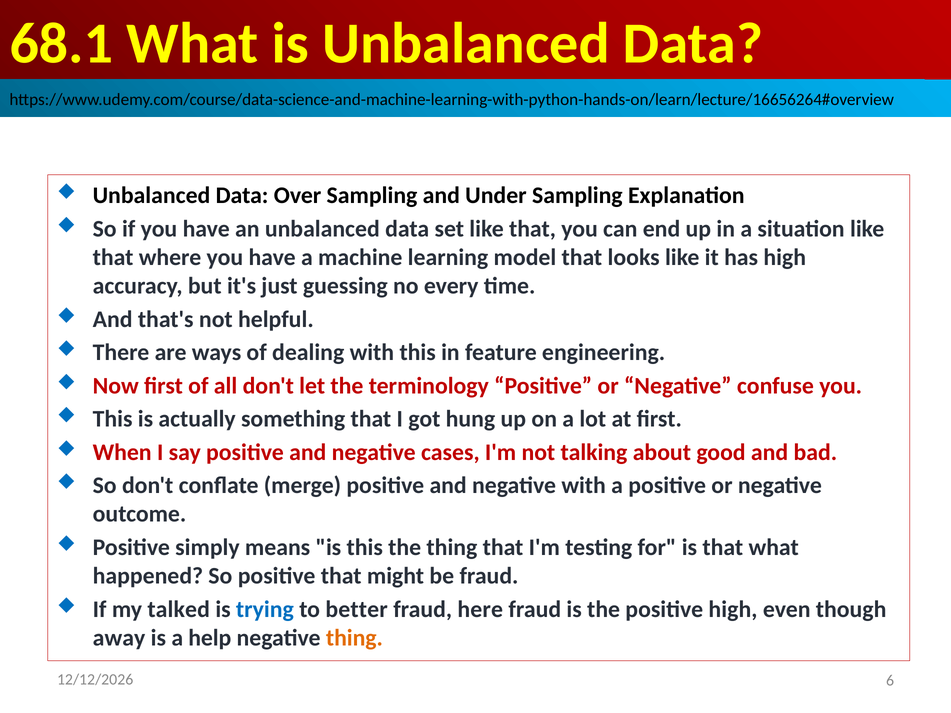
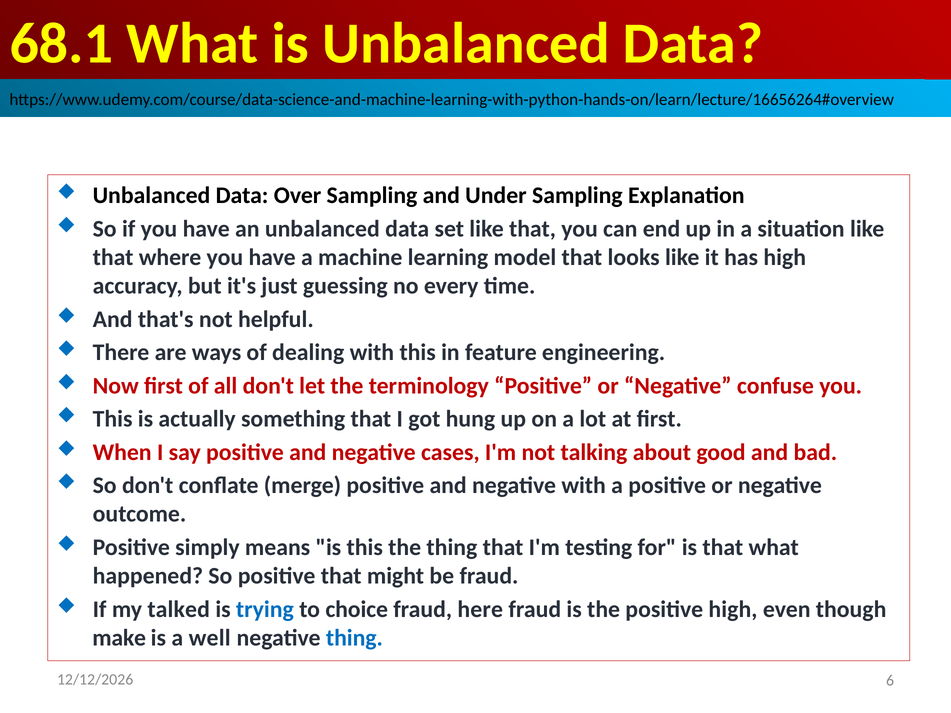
better: better -> choice
away: away -> make
help: help -> well
thing at (354, 638) colour: orange -> blue
